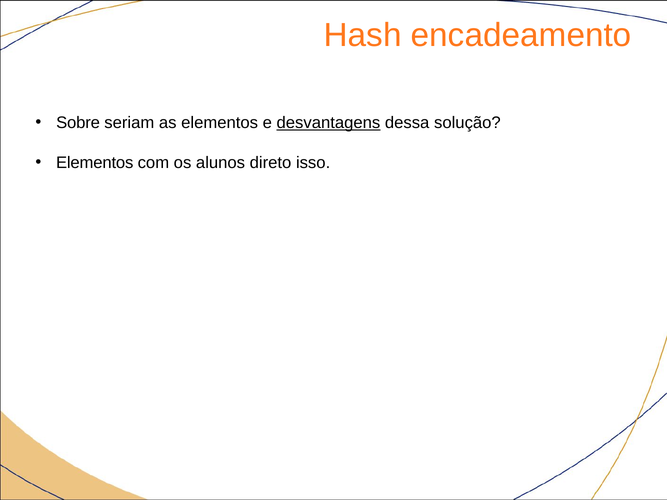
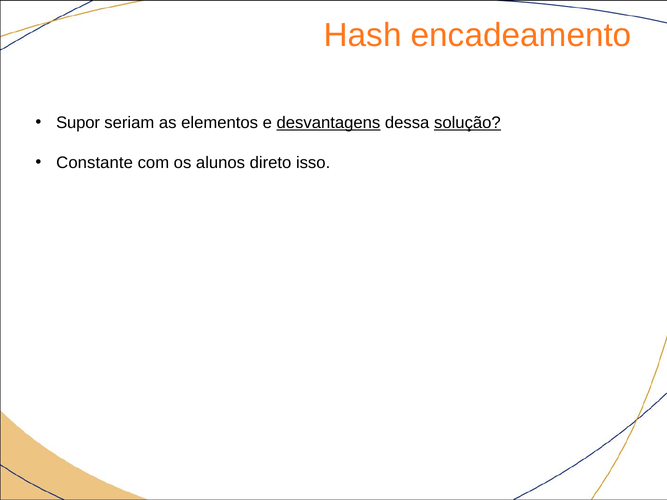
Sobre: Sobre -> Supor
solução underline: none -> present
Elementos at (95, 163): Elementos -> Constante
